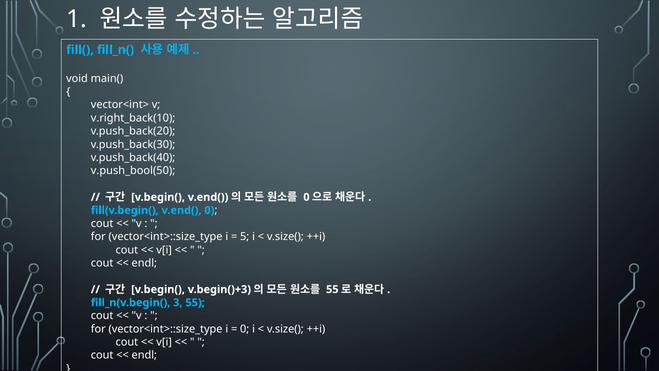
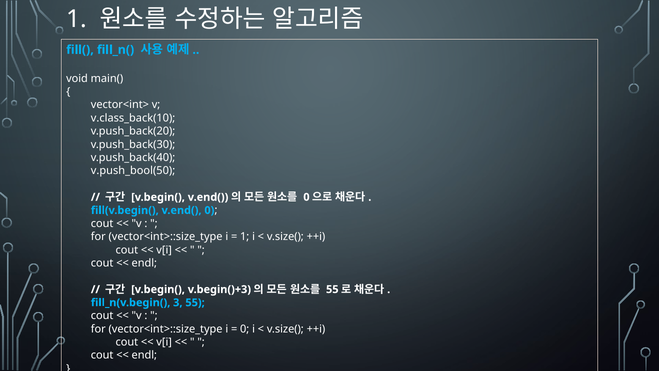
v.right_back(10: v.right_back(10 -> v.class_back(10
5 at (245, 236): 5 -> 1
